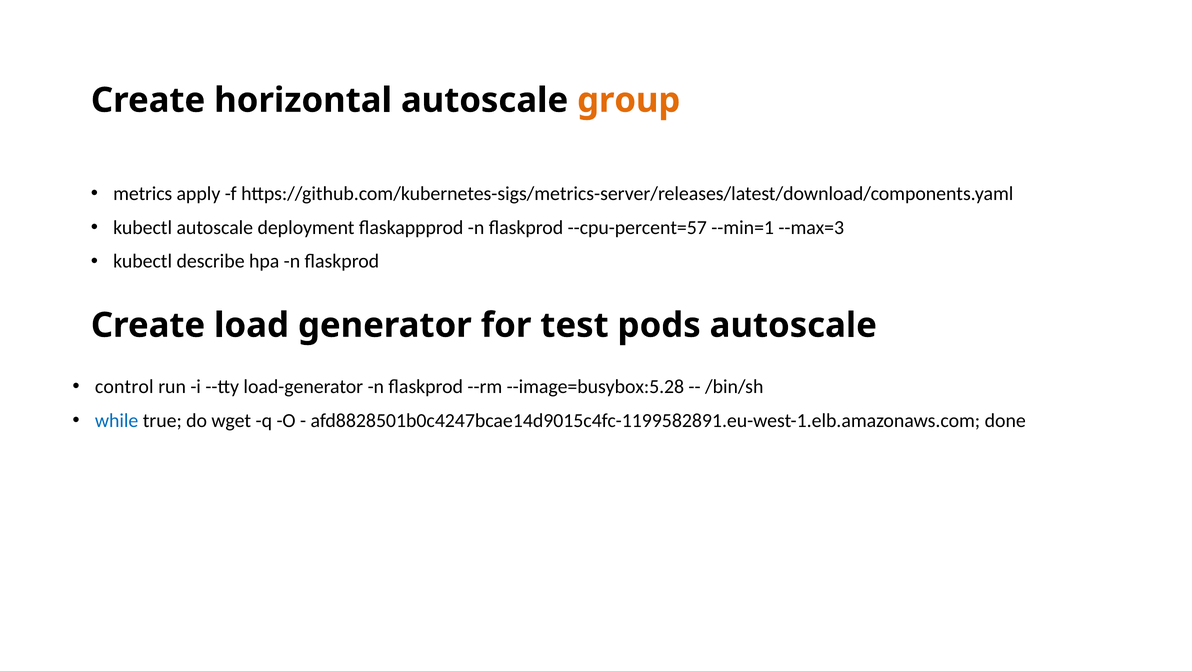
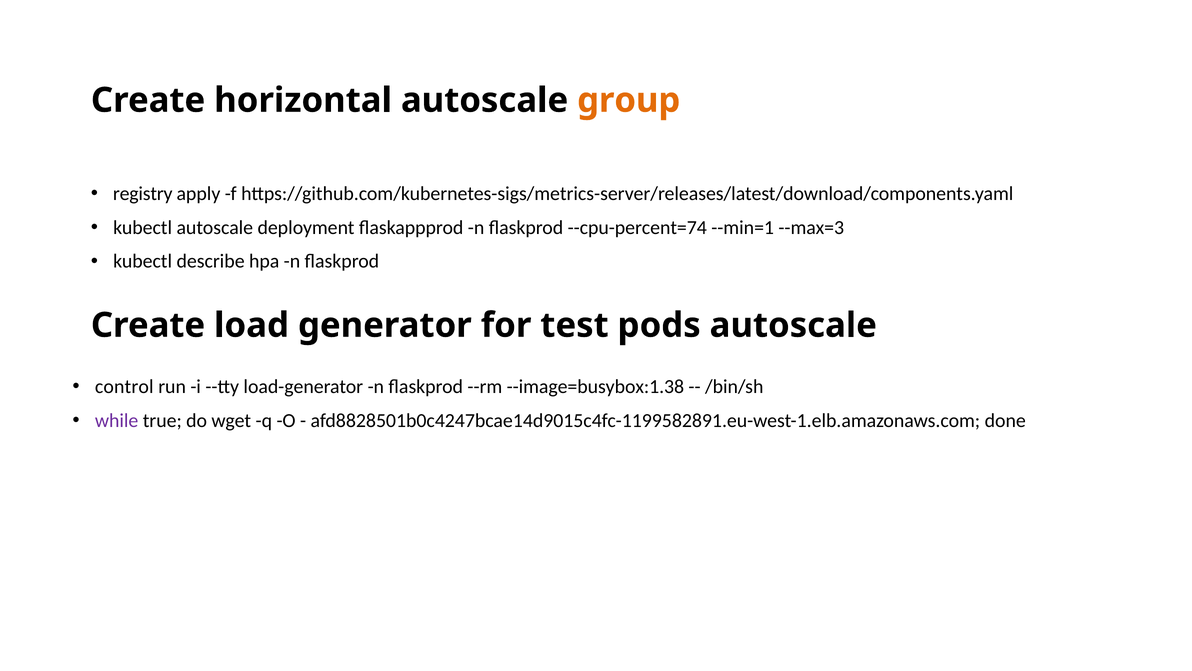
metrics: metrics -> registry
--cpu-percent=57: --cpu-percent=57 -> --cpu-percent=74
--image=busybox:5.28: --image=busybox:5.28 -> --image=busybox:1.38
while colour: blue -> purple
